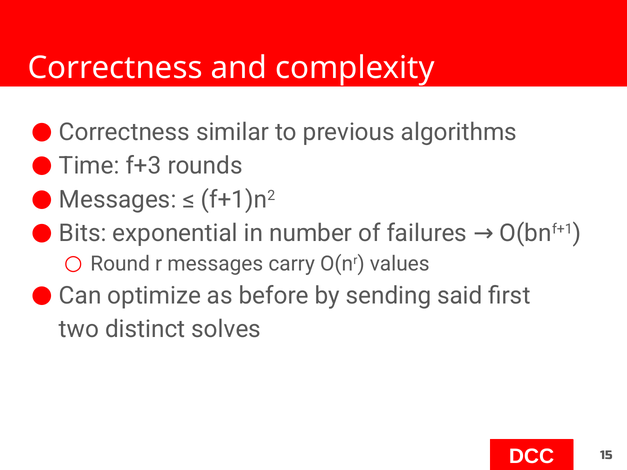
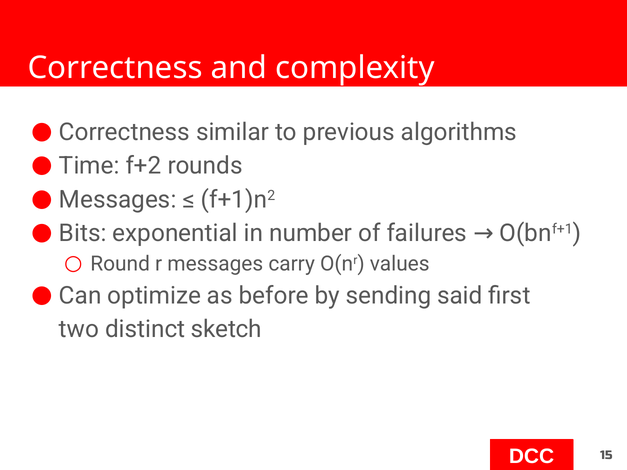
f+3: f+3 -> f+2
solves: solves -> sketch
